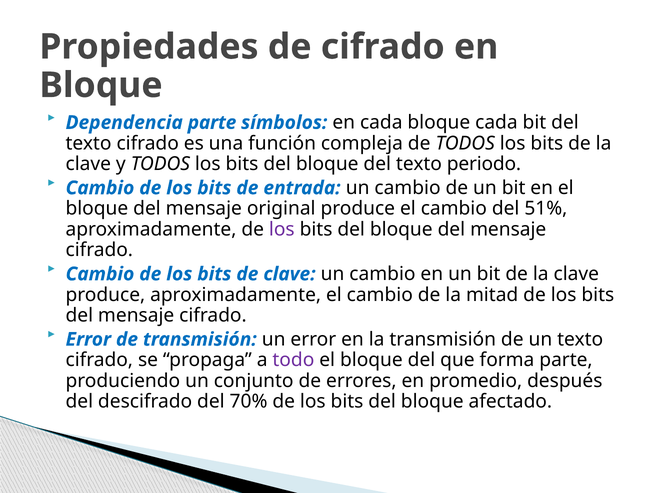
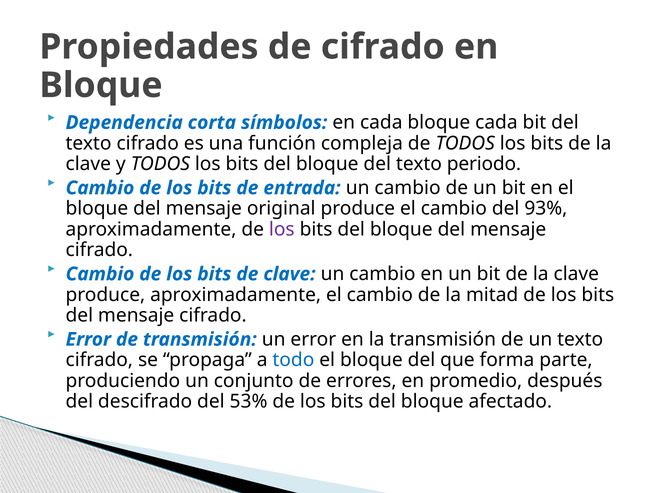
Dependencia parte: parte -> corta
51%: 51% -> 93%
todo colour: purple -> blue
70%: 70% -> 53%
